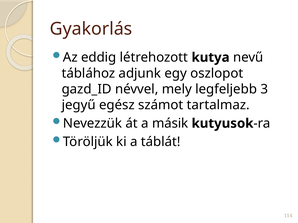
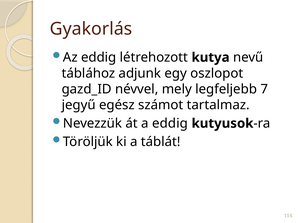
3: 3 -> 7
a másik: másik -> eddig
